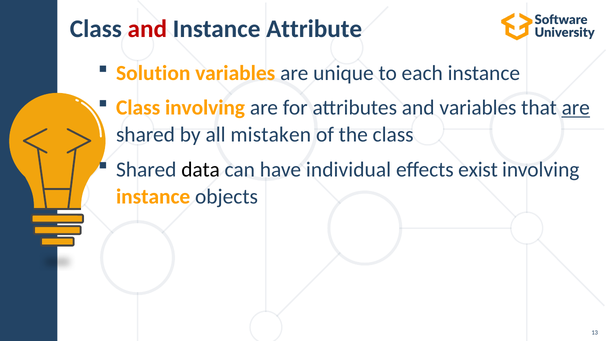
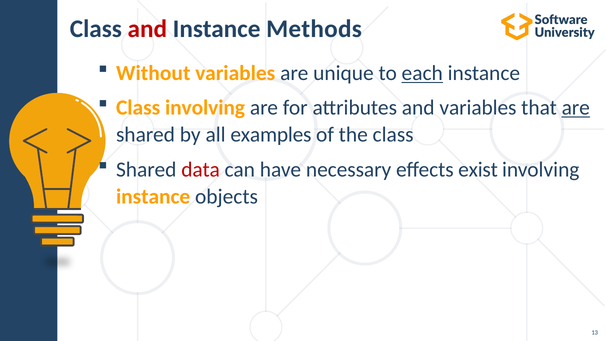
Attribute: Attribute -> Methods
Solution: Solution -> Without
each underline: none -> present
mistaken: mistaken -> examples
data colour: black -> red
individual: individual -> necessary
